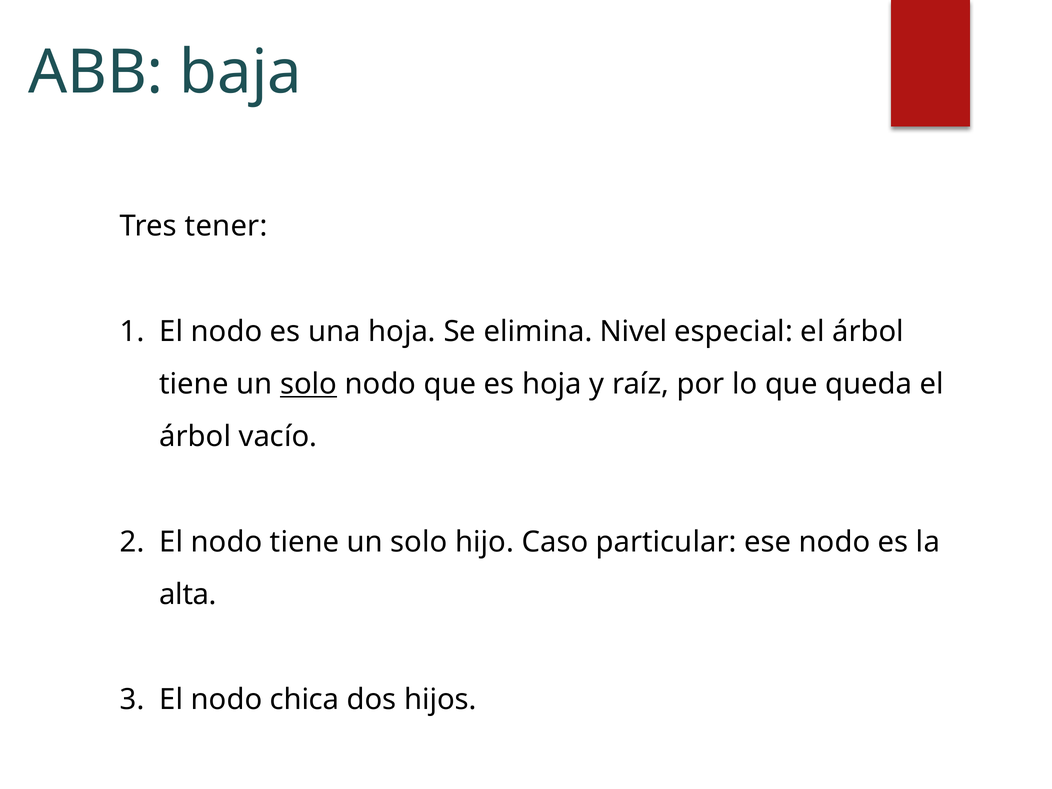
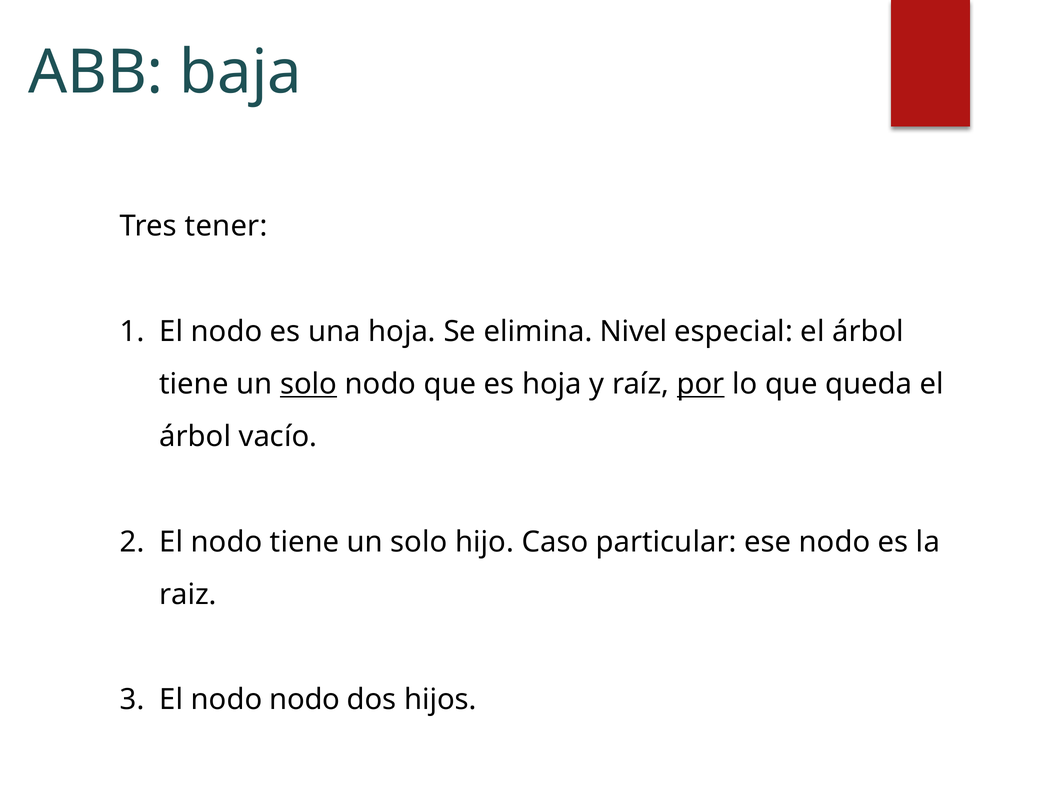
por underline: none -> present
alta: alta -> raiz
nodo chica: chica -> nodo
